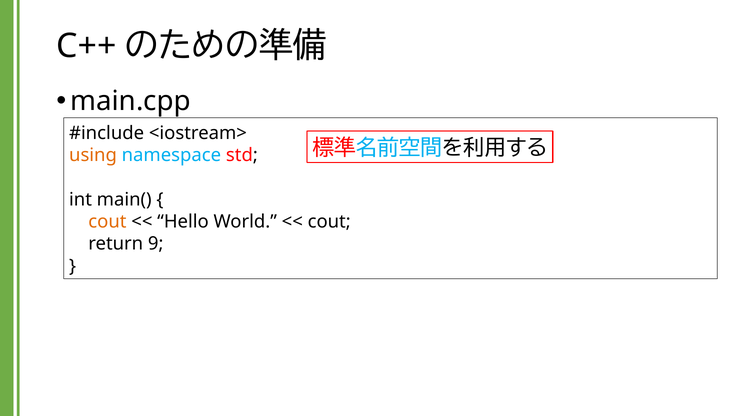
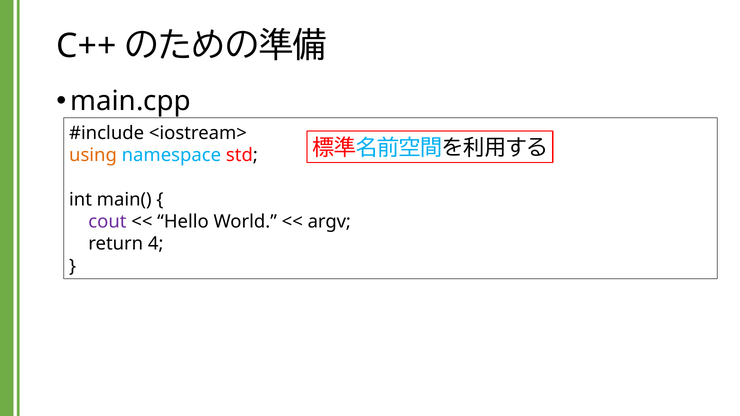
cout at (107, 222) colour: orange -> purple
cout at (329, 222): cout -> argv
9: 9 -> 4
